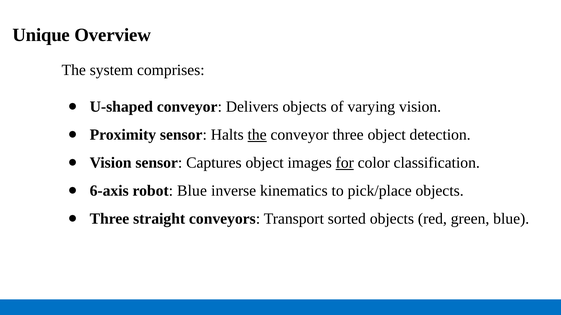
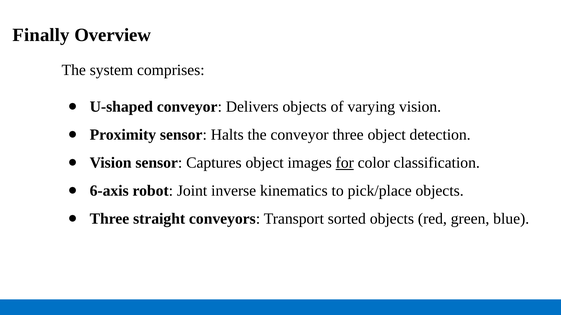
Unique: Unique -> Finally
the at (257, 135) underline: present -> none
robot Blue: Blue -> Joint
